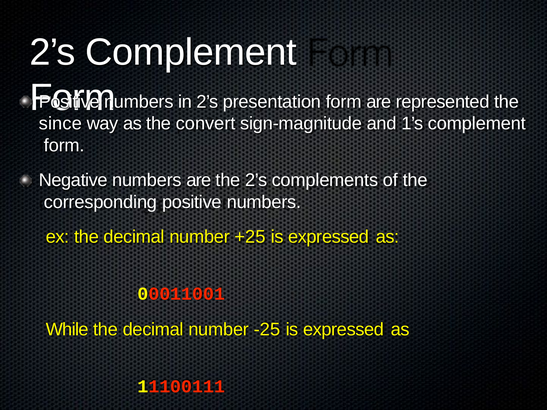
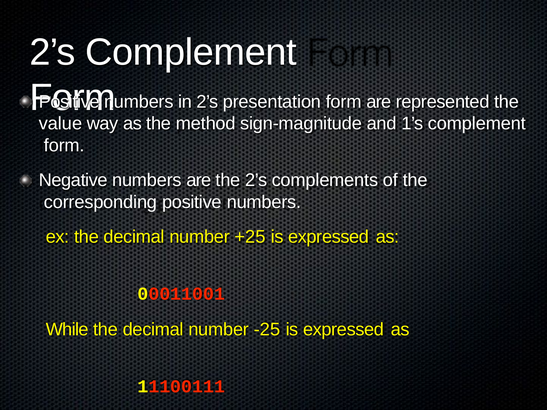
since: since -> value
convert: convert -> method
